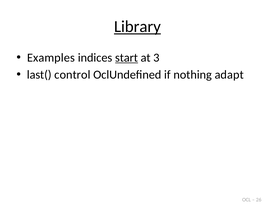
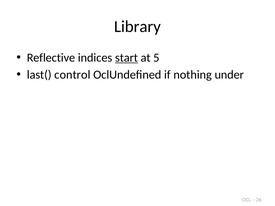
Library underline: present -> none
Examples: Examples -> Reflective
3: 3 -> 5
adapt: adapt -> under
